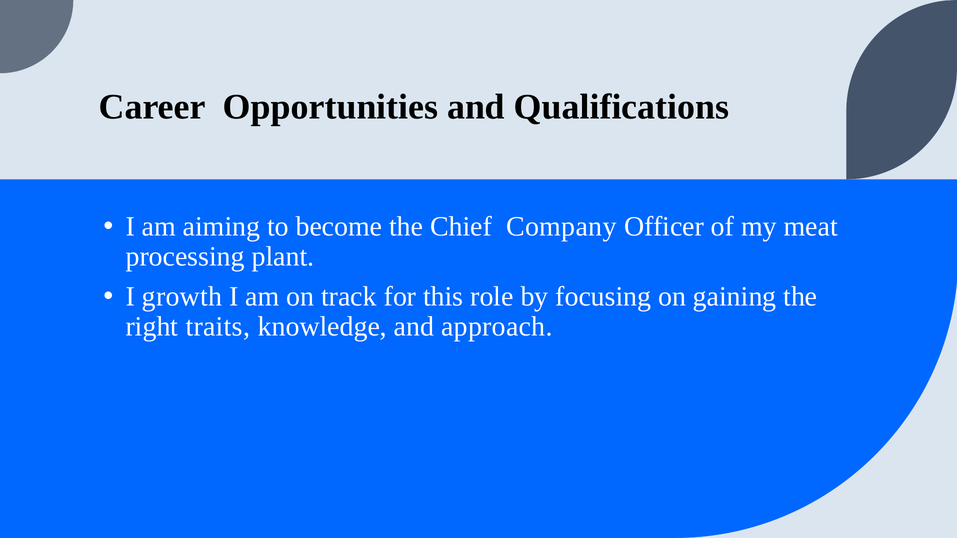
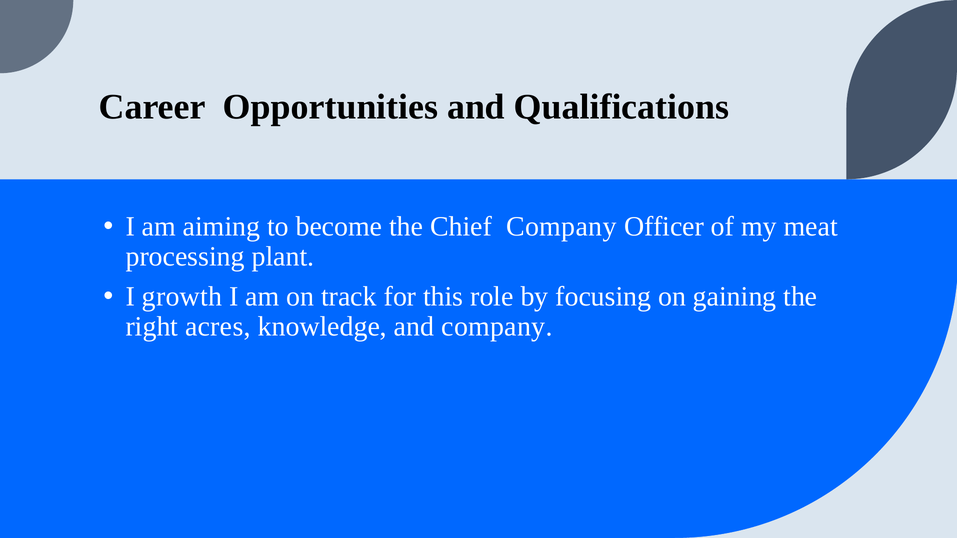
traits: traits -> acres
and approach: approach -> company
